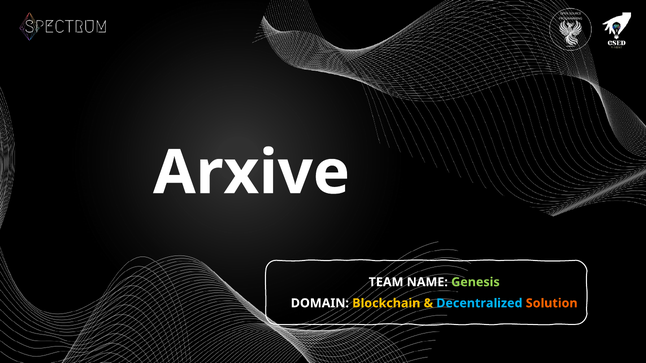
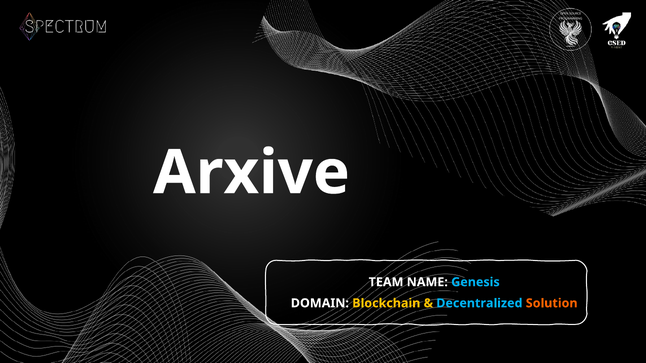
Genesis colour: light green -> light blue
